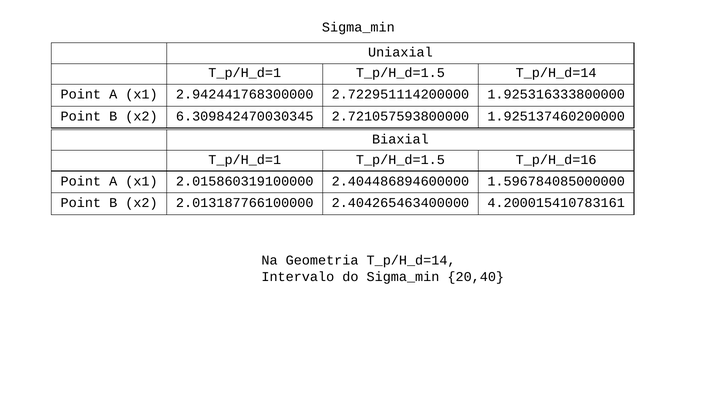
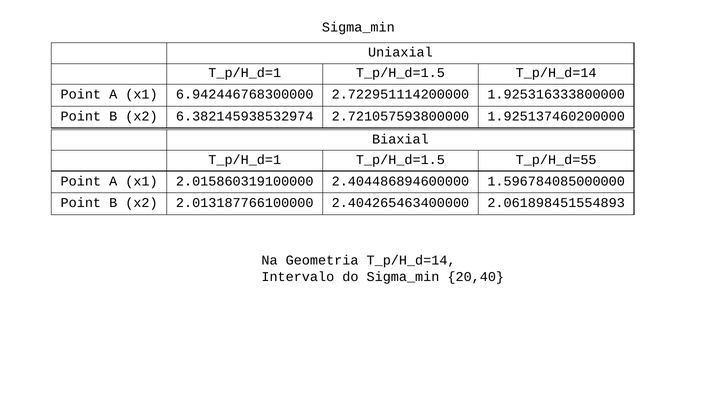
2.942441768300000: 2.942441768300000 -> 6.942446768300000
6.309842470030345: 6.309842470030345 -> 6.382145938532974
T_p/H_d=16: T_p/H_d=16 -> T_p/H_d=55
4.200015410783161: 4.200015410783161 -> 2.061898451554893
